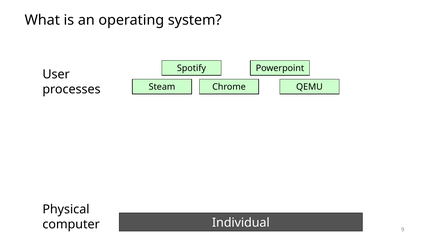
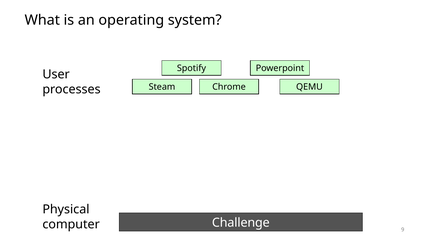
Individual: Individual -> Challenge
